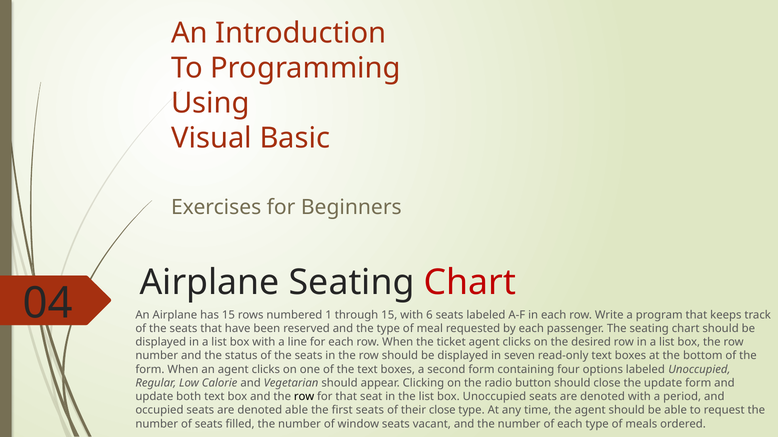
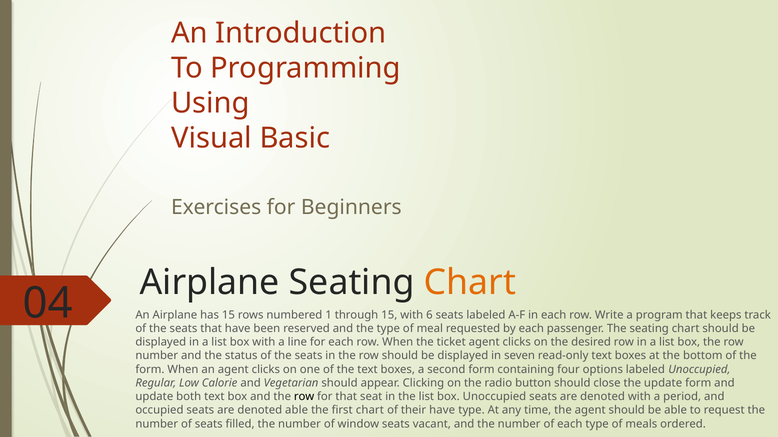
Chart at (470, 283) colour: red -> orange
first seats: seats -> chart
their close: close -> have
